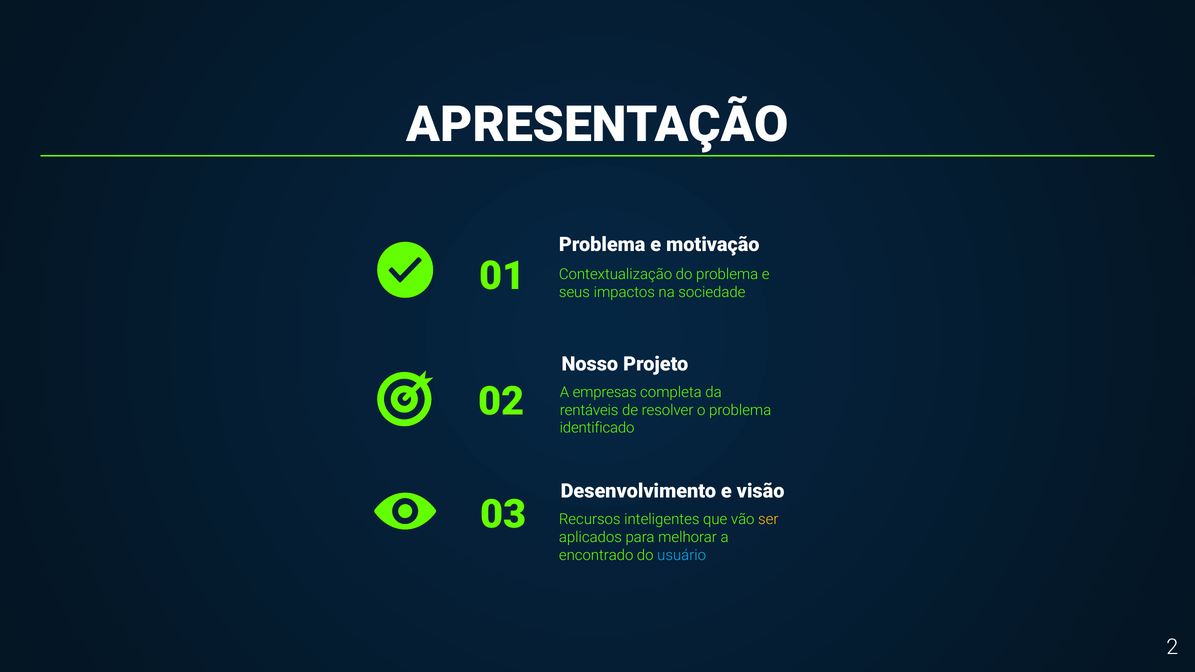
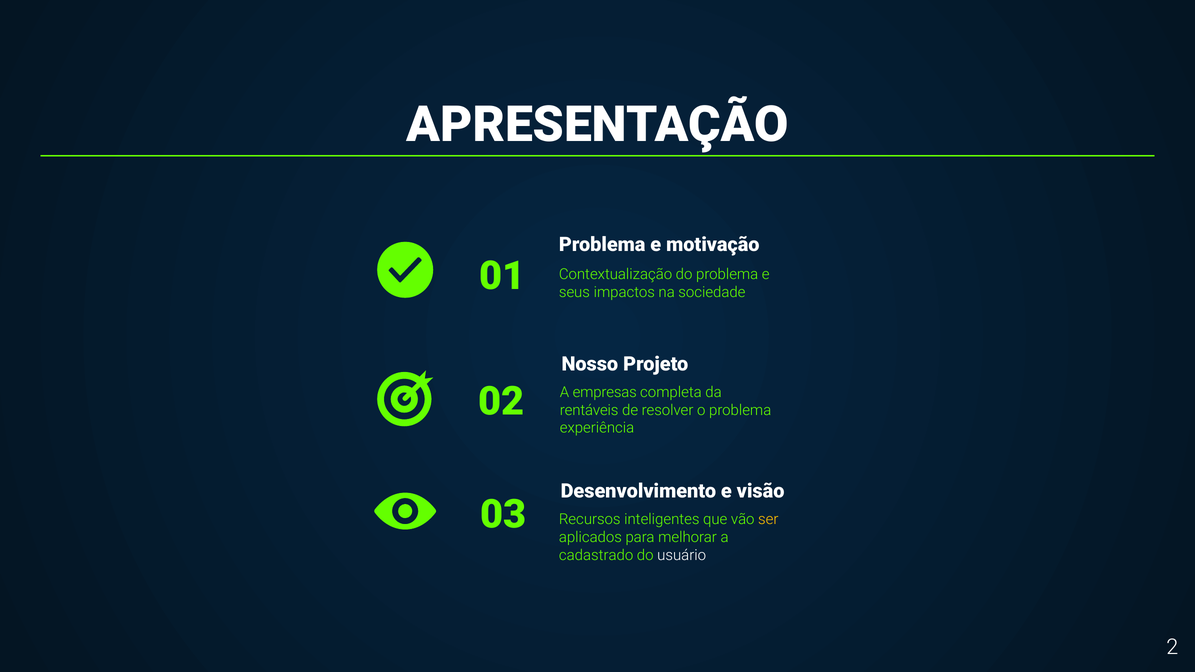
identificado: identificado -> experiência
encontrado: encontrado -> cadastrado
usuário colour: light blue -> white
